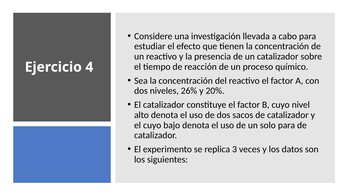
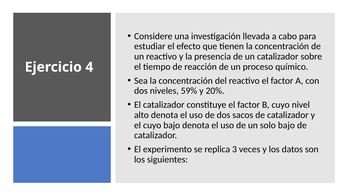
26%: 26% -> 59%
solo para: para -> bajo
